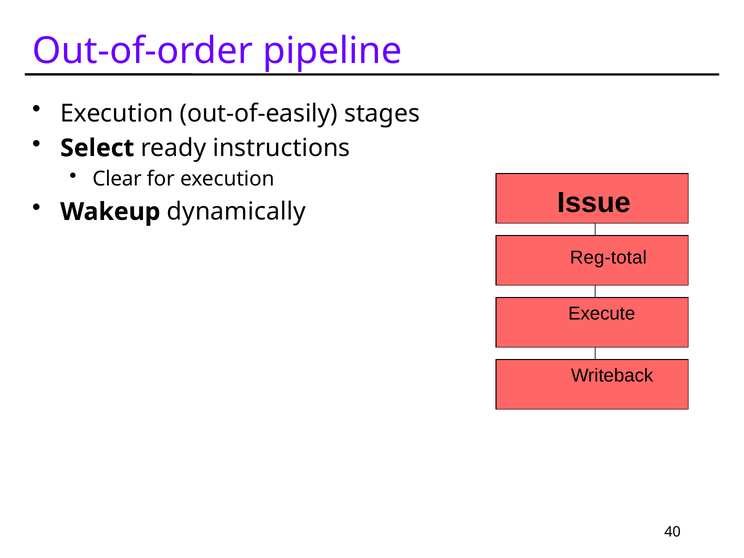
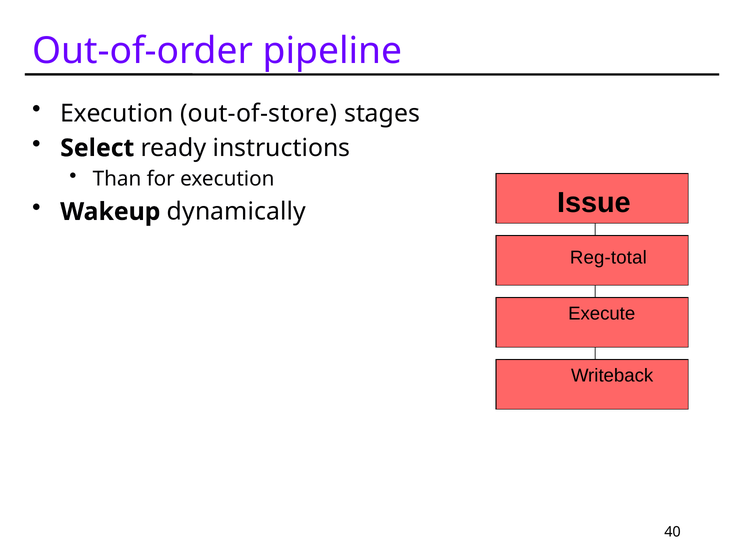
out-of-easily: out-of-easily -> out-of-store
Clear: Clear -> Than
